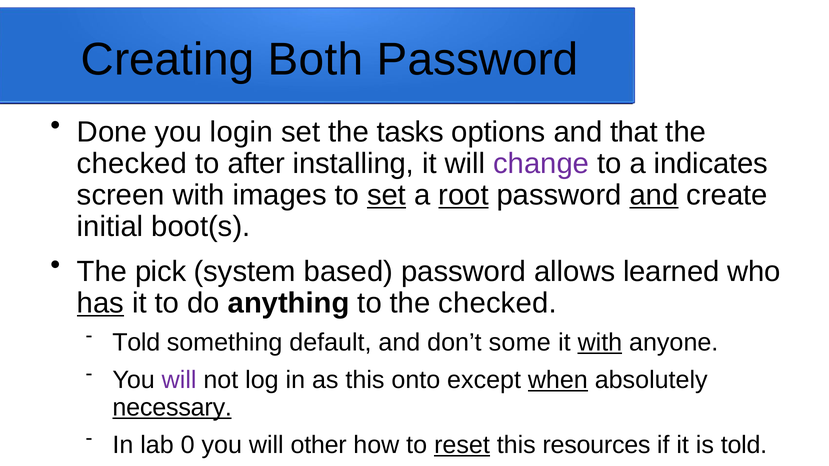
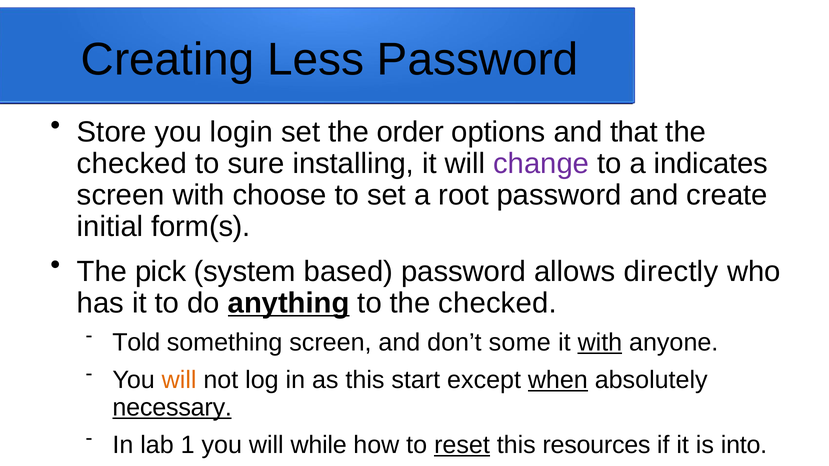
Both: Both -> Less
Done: Done -> Store
tasks: tasks -> order
after: after -> sure
images: images -> choose
set at (387, 195) underline: present -> none
root underline: present -> none
and at (654, 195) underline: present -> none
boot(s: boot(s -> form(s
learned: learned -> directly
has underline: present -> none
anything underline: none -> present
something default: default -> screen
will at (179, 380) colour: purple -> orange
onto: onto -> start
0: 0 -> 1
other: other -> while
is told: told -> into
